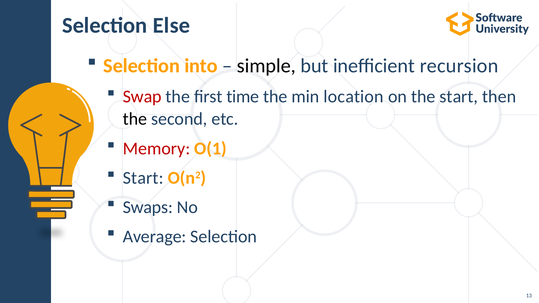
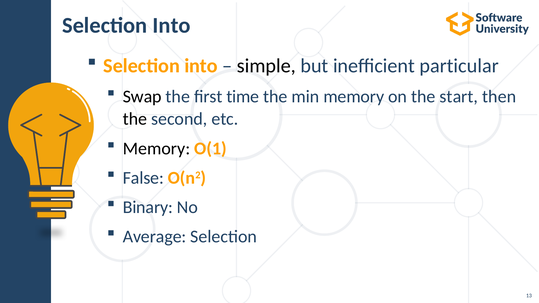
Else at (171, 26): Else -> Into
recursion: recursion -> particular
Swap colour: red -> black
min location: location -> memory
Memory at (156, 149) colour: red -> black
Start at (143, 178): Start -> False
Swaps: Swaps -> Binary
